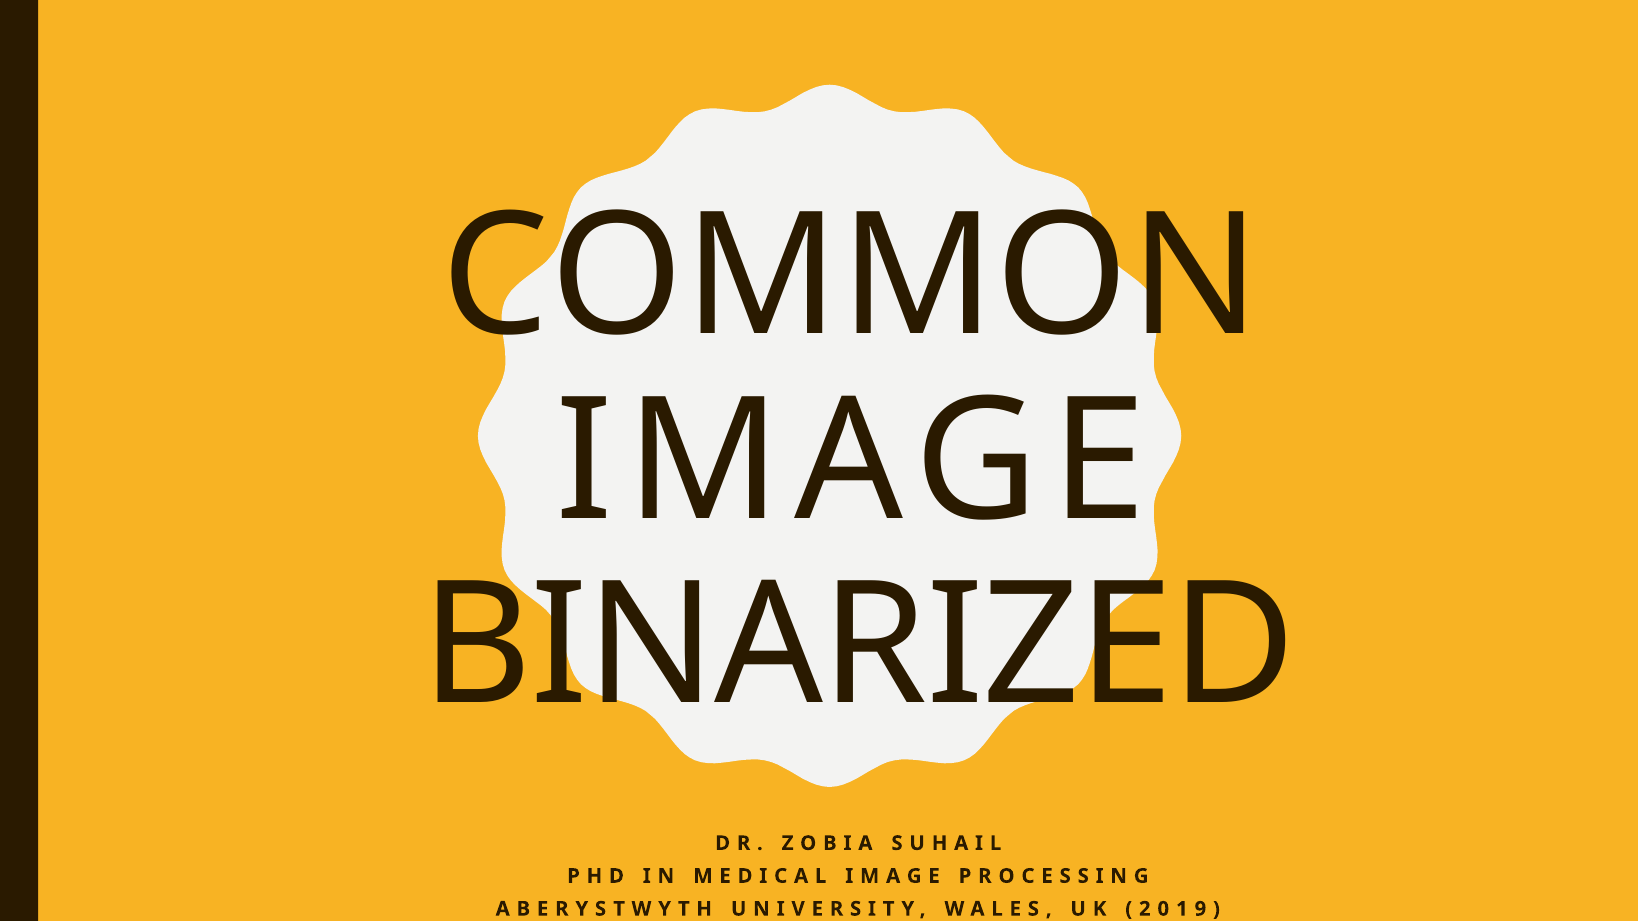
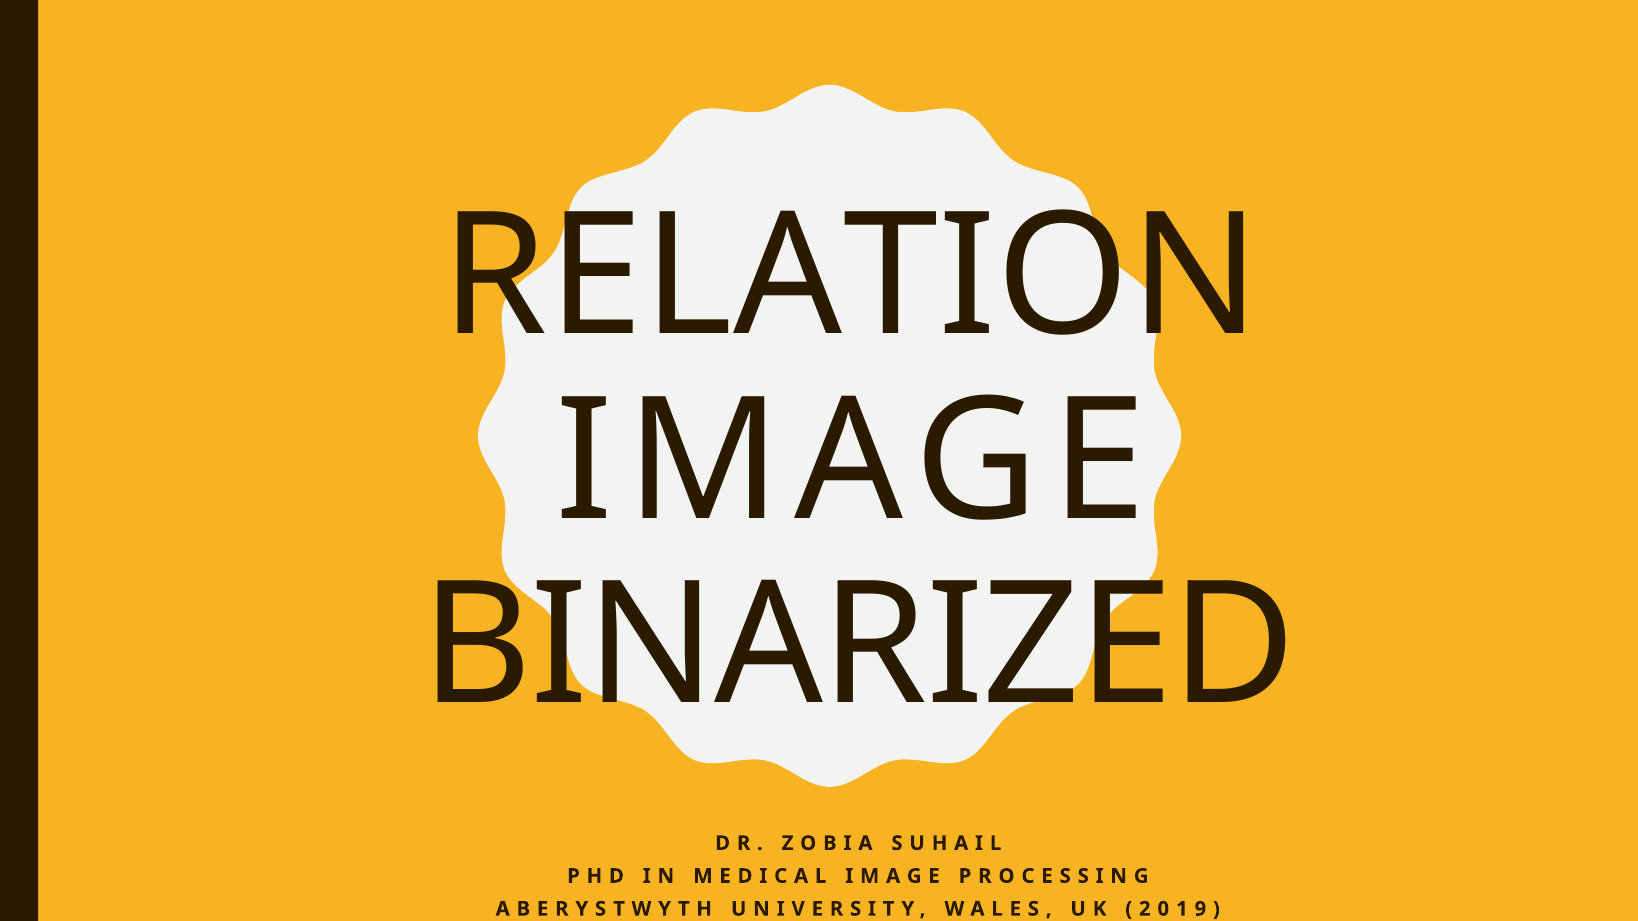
COMMON: COMMON -> RELATION
